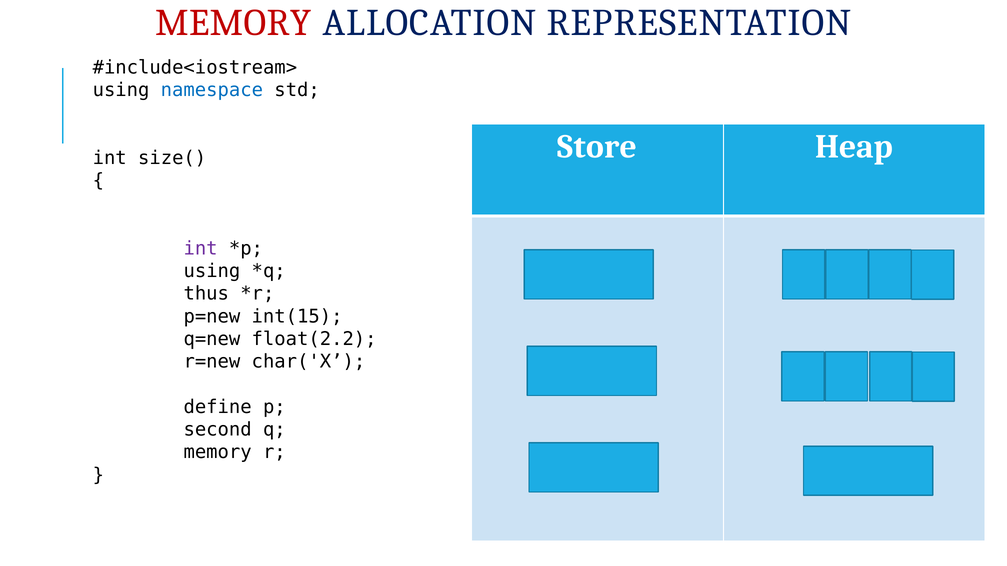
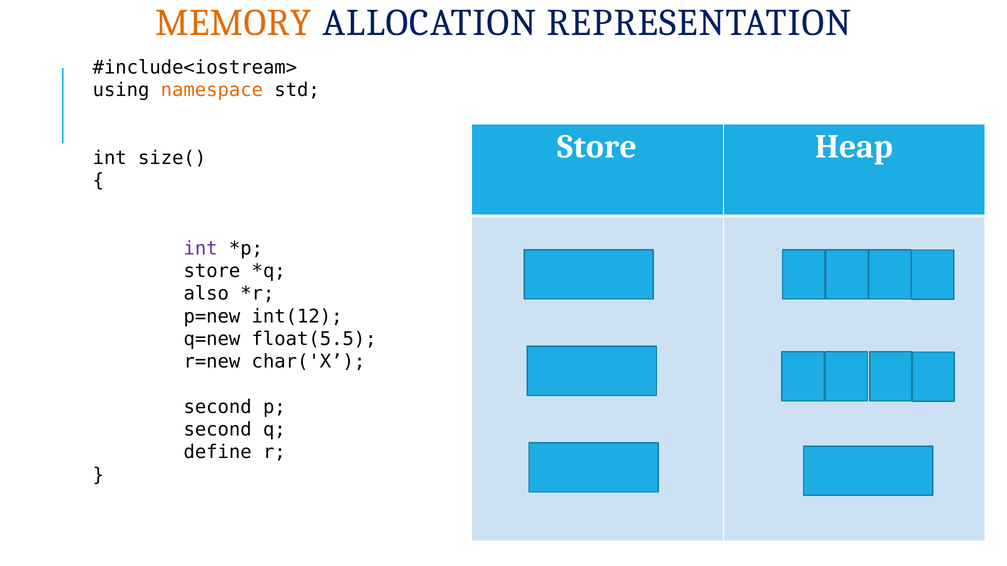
MEMORY at (233, 23) colour: red -> orange
namespace colour: blue -> orange
using at (212, 271): using -> store
thus: thus -> also
int(15: int(15 -> int(12
float(2.2: float(2.2 -> float(5.5
define at (218, 407): define -> second
memory at (218, 453): memory -> define
